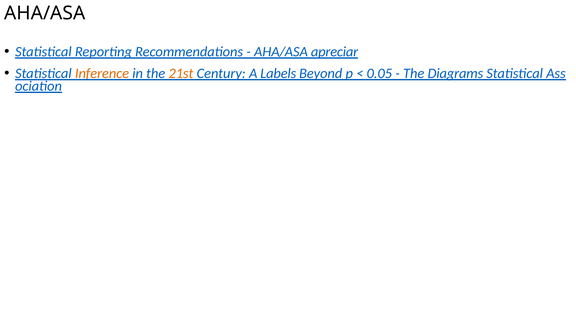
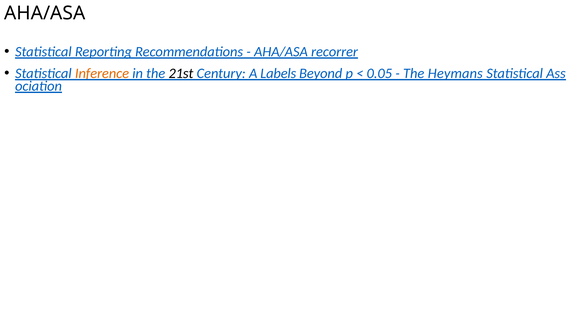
apreciar: apreciar -> recorrer
21st colour: orange -> black
Diagrams: Diagrams -> Heymans
